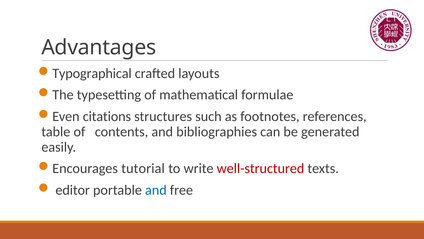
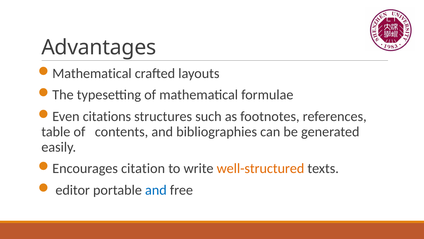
Typographical at (92, 73): Typographical -> Mathematical
tutorial: tutorial -> citation
well-structured colour: red -> orange
